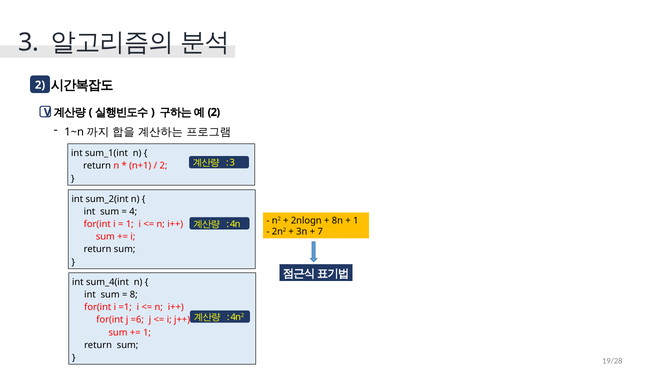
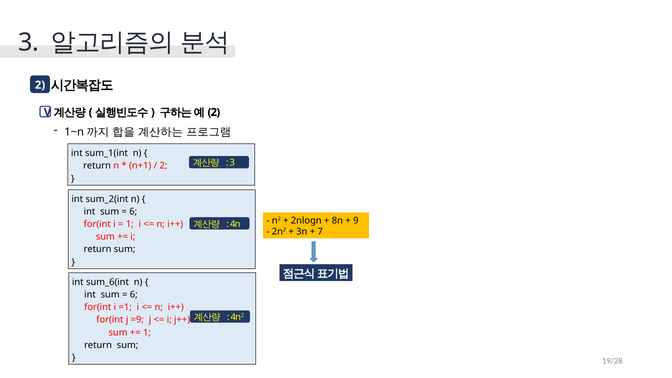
4 at (133, 212): 4 -> 6
1 at (356, 221): 1 -> 9
sum_4(int: sum_4(int -> sum_6(int
8 at (134, 295): 8 -> 6
=6: =6 -> =9
